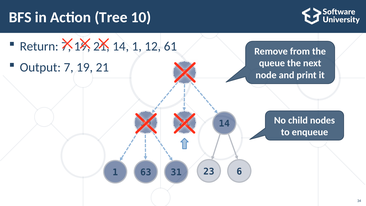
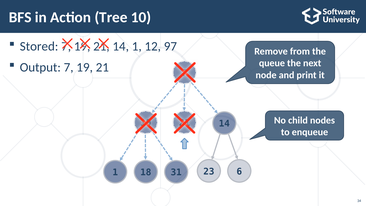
Return: Return -> Stored
61: 61 -> 97
63: 63 -> 18
